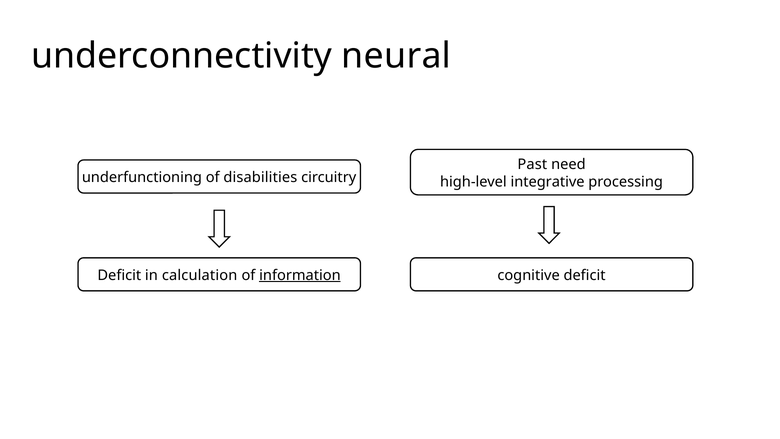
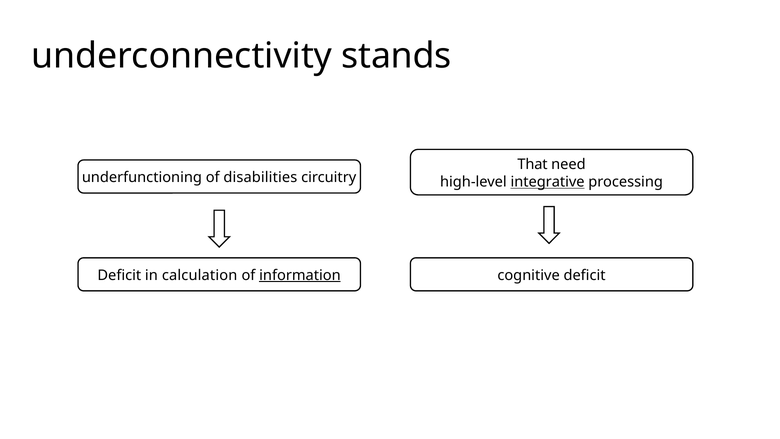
neural: neural -> stands
Past: Past -> That
integrative underline: none -> present
